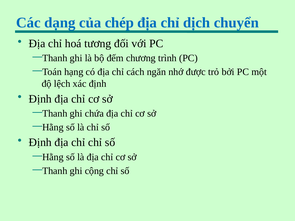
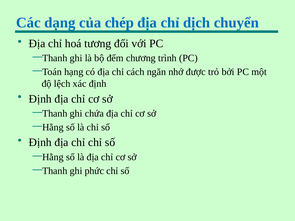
cộng: cộng -> phức
